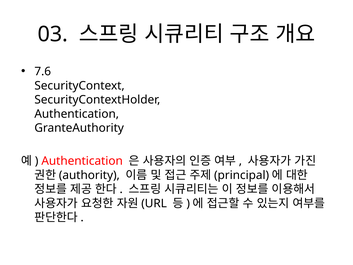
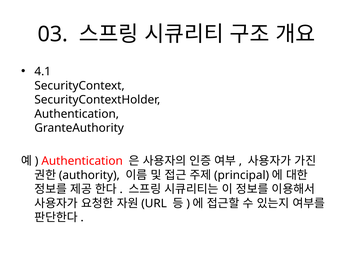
7.6: 7.6 -> 4.1
